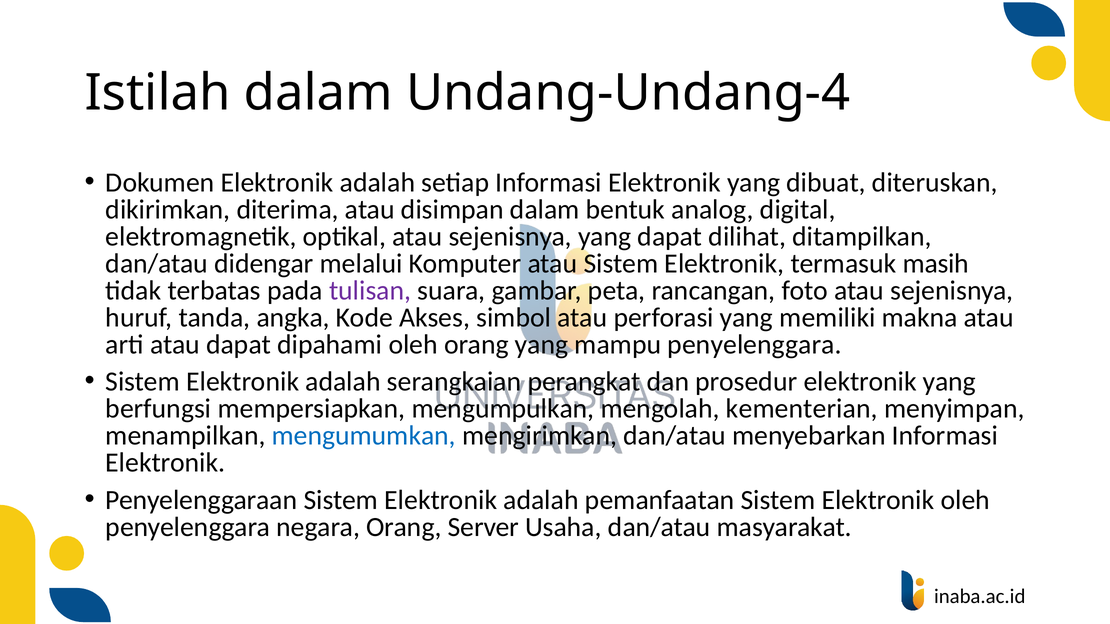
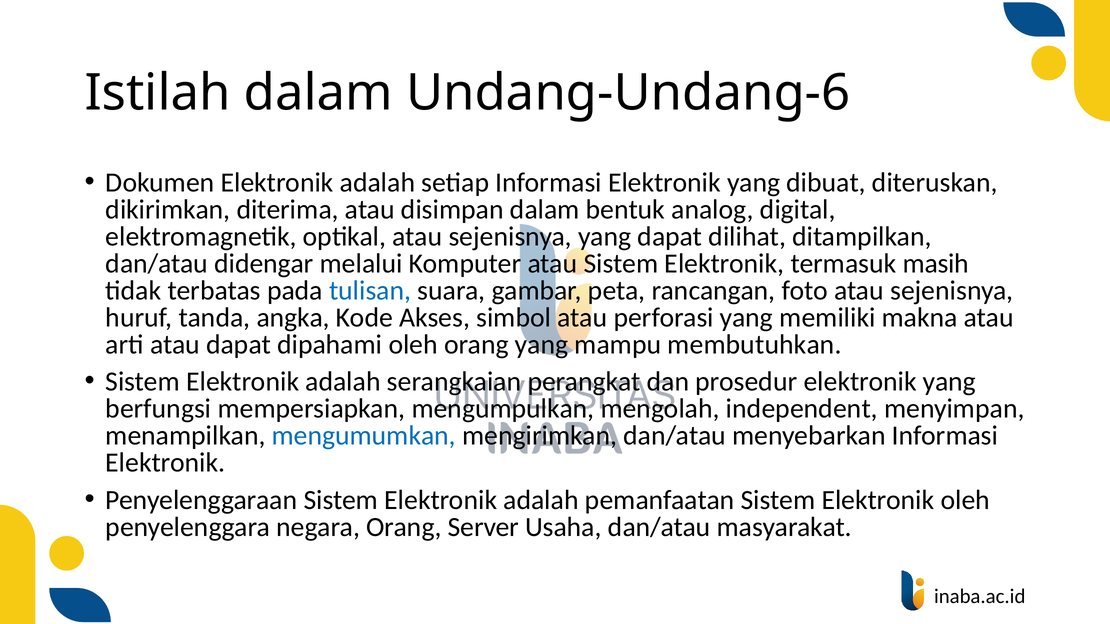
Undang-Undang-4: Undang-Undang-4 -> Undang-Undang-6
tulisan colour: purple -> blue
mampu penyelenggara: penyelenggara -> membutuhkan
kementerian: kementerian -> independent
